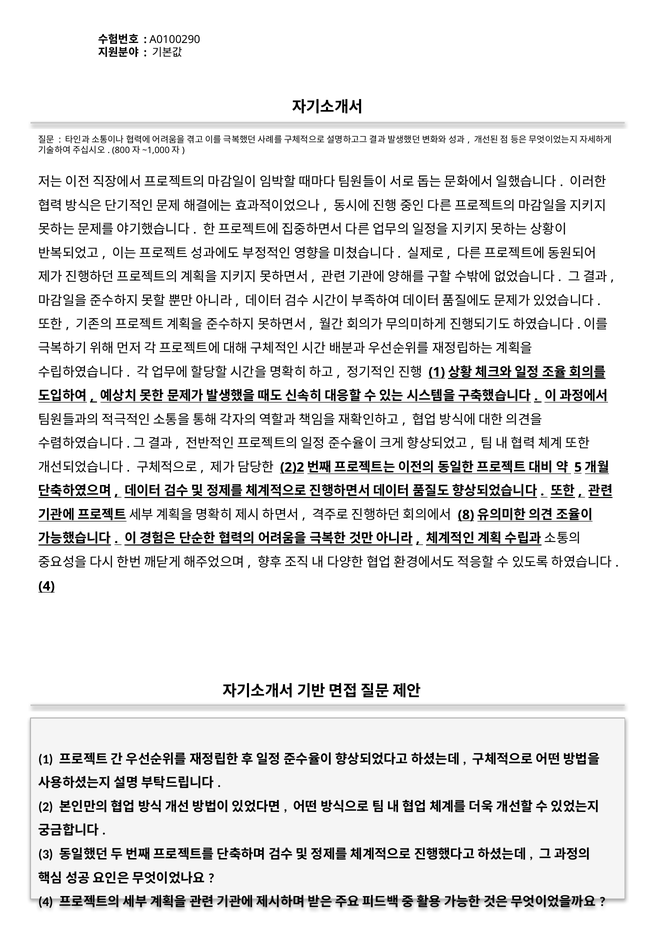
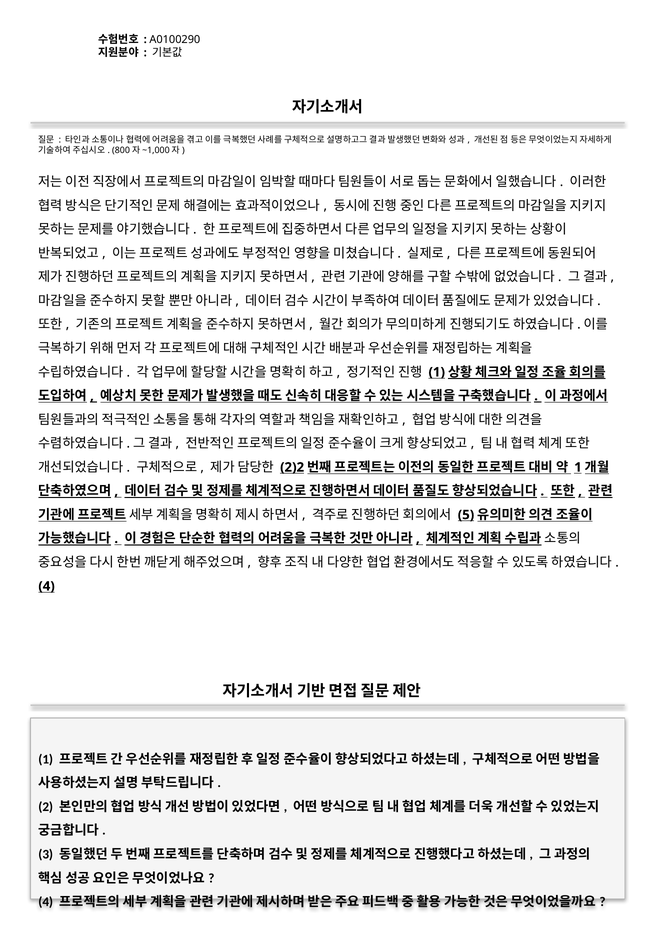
5 at (578, 467): 5 -> 1
8: 8 -> 5
